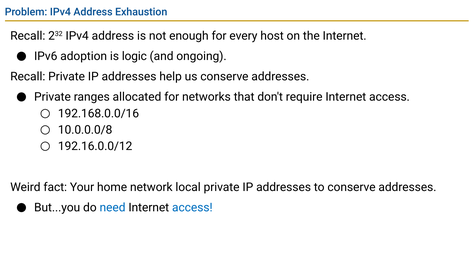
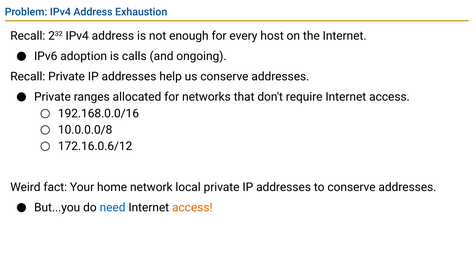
logic: logic -> calls
192.16.0.0/12: 192.16.0.0/12 -> 172.16.0.6/12
access at (192, 207) colour: blue -> orange
